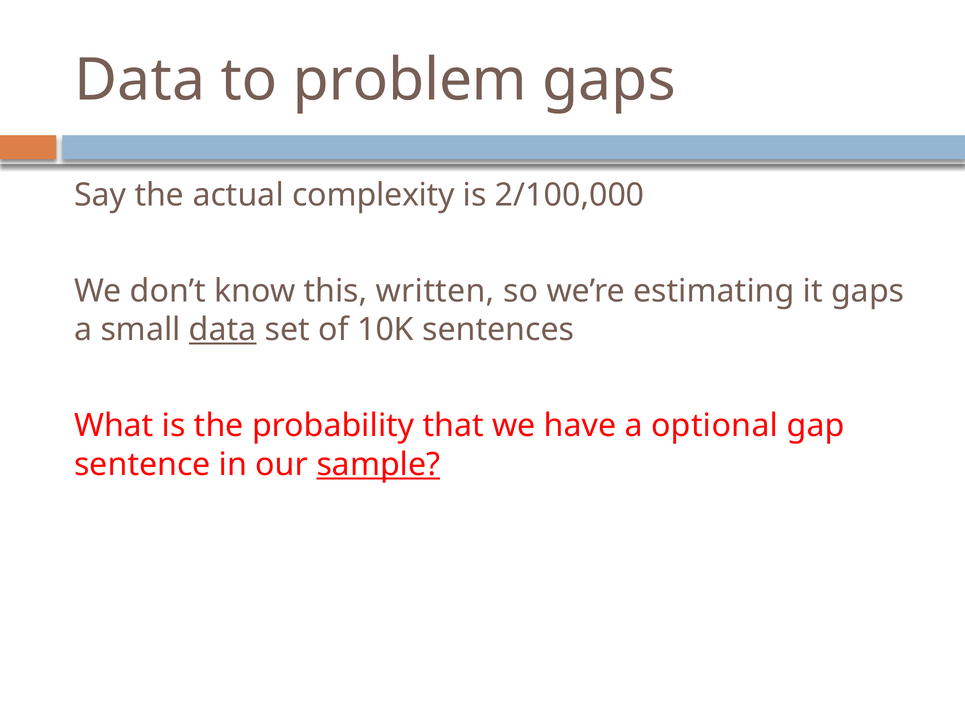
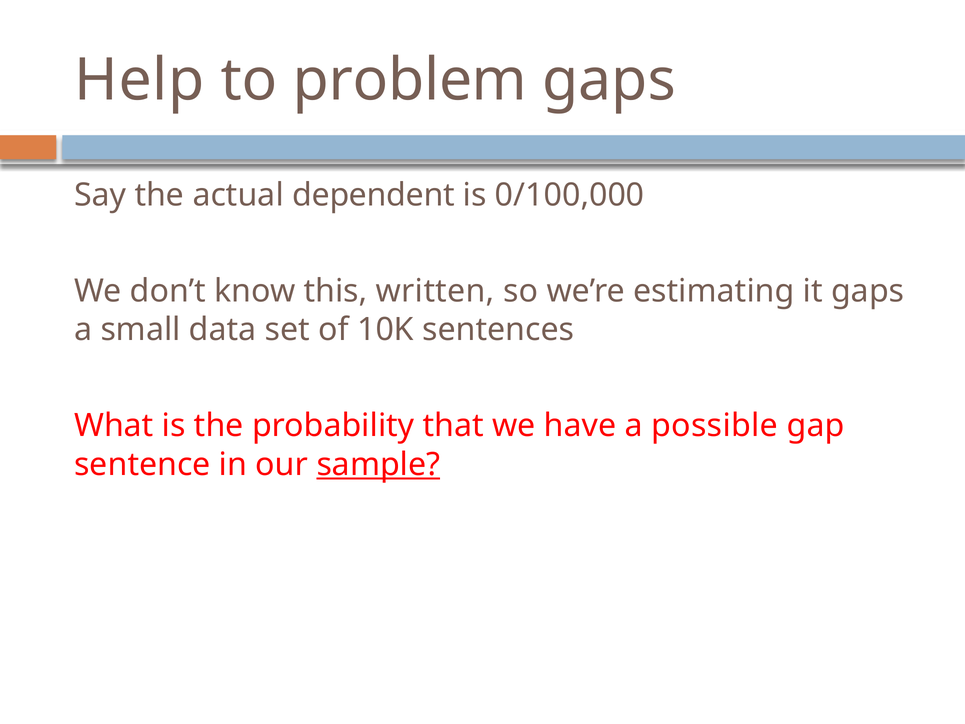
Data at (140, 80): Data -> Help
complexity: complexity -> dependent
2/100,000: 2/100,000 -> 0/100,000
data at (223, 330) underline: present -> none
optional: optional -> possible
